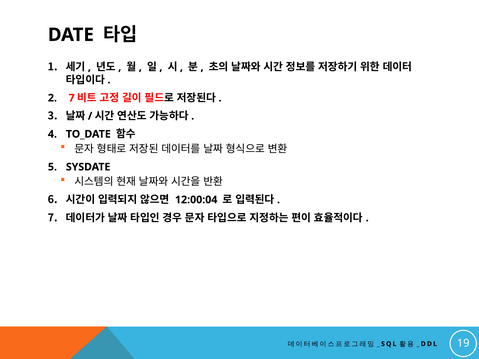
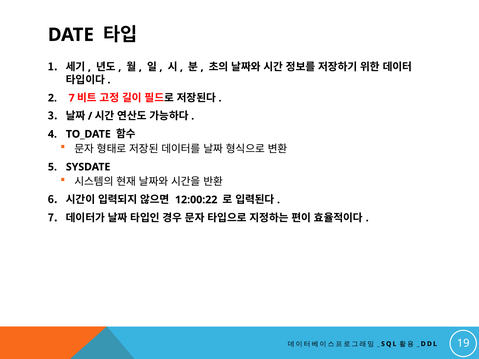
12:00:04: 12:00:04 -> 12:00:22
